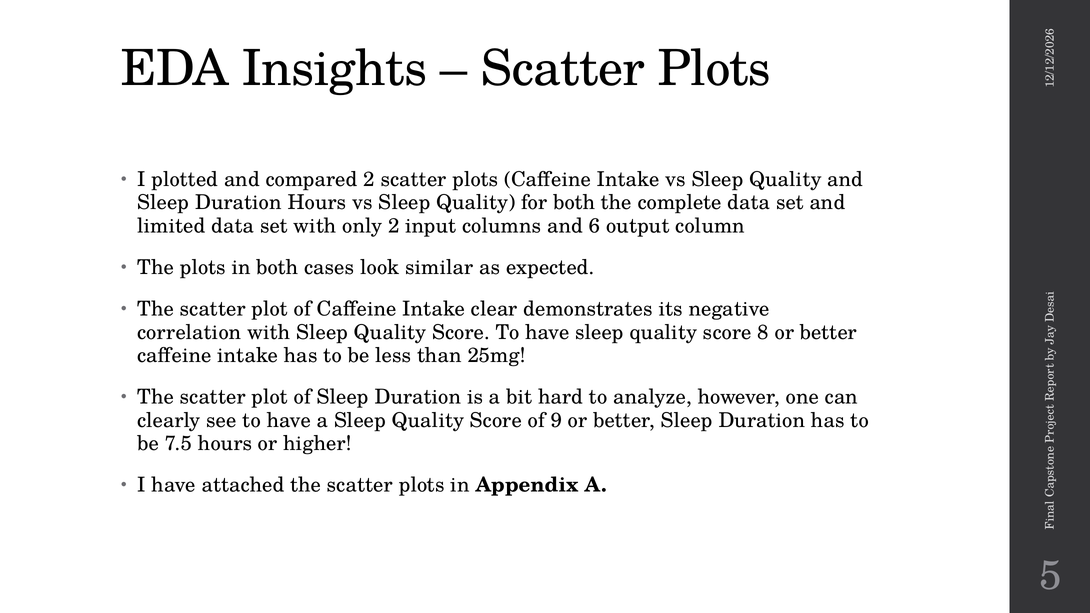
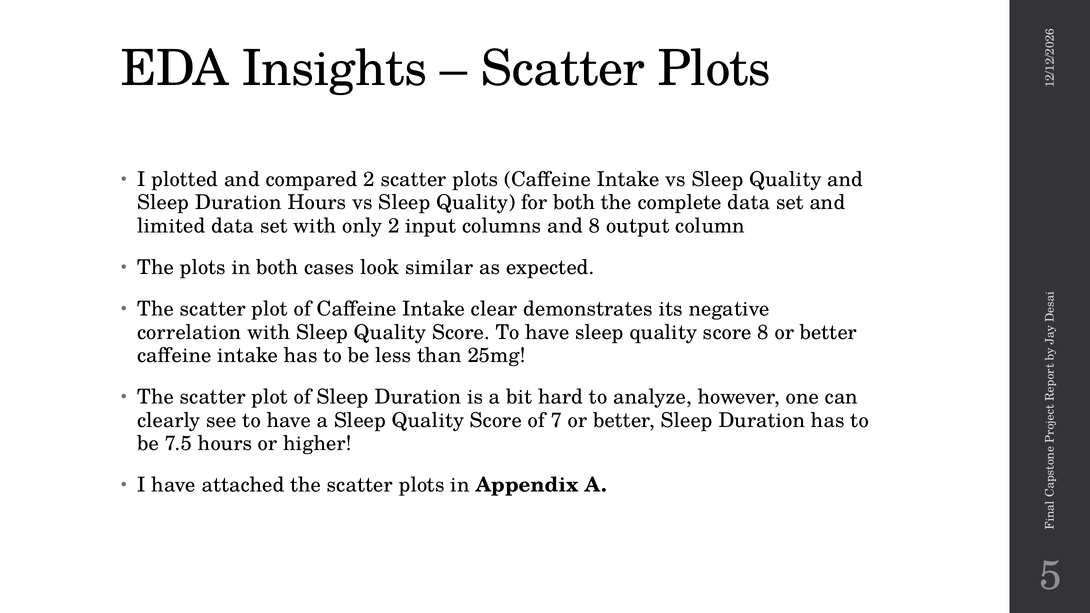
and 6: 6 -> 8
9: 9 -> 7
